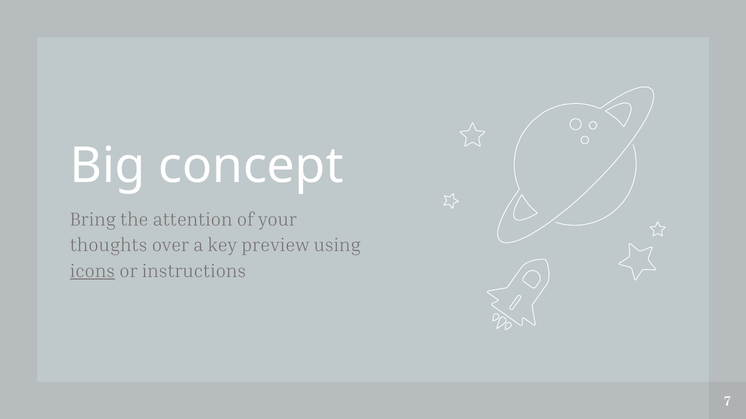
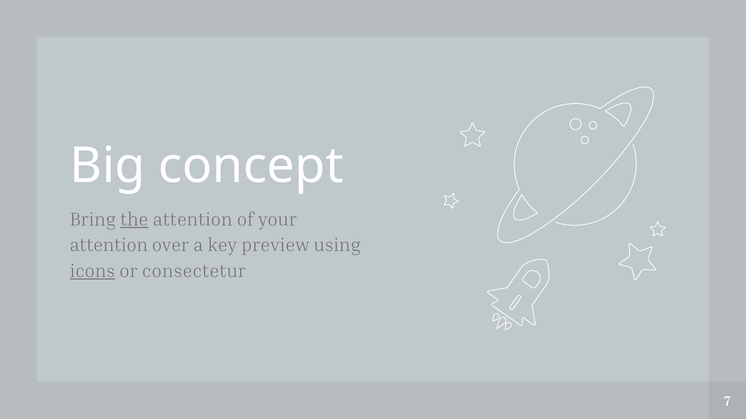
the underline: none -> present
thoughts at (109, 246): thoughts -> attention
instructions: instructions -> consectetur
